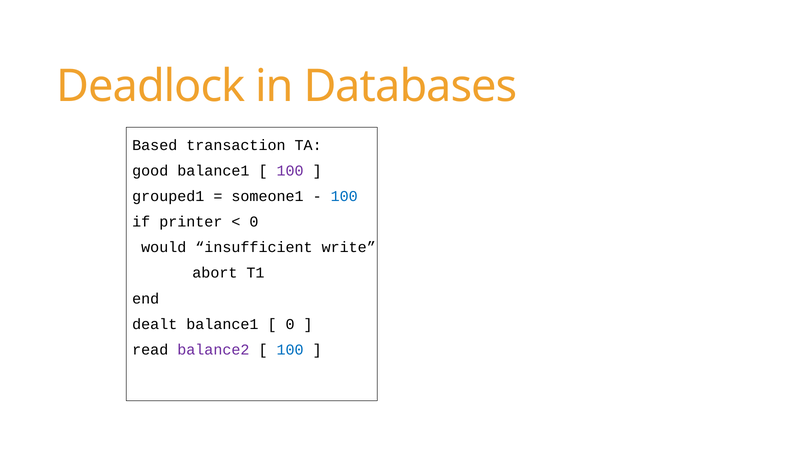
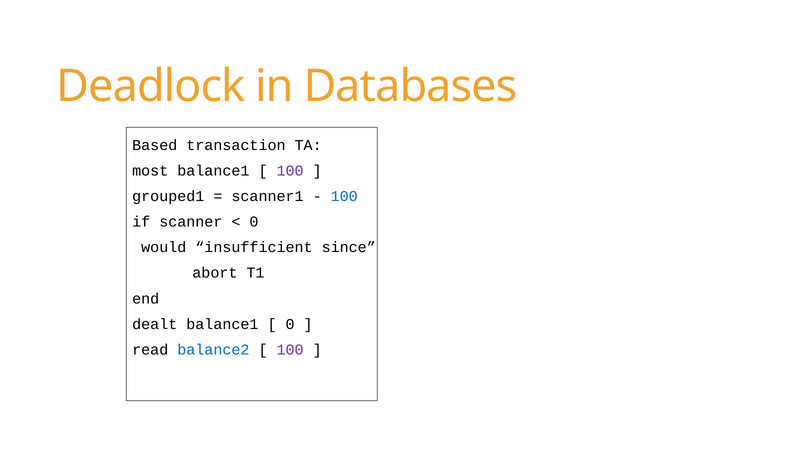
good: good -> most
someone1: someone1 -> scanner1
printer: printer -> scanner
write: write -> since
balance2 colour: purple -> blue
100 at (290, 350) colour: blue -> purple
